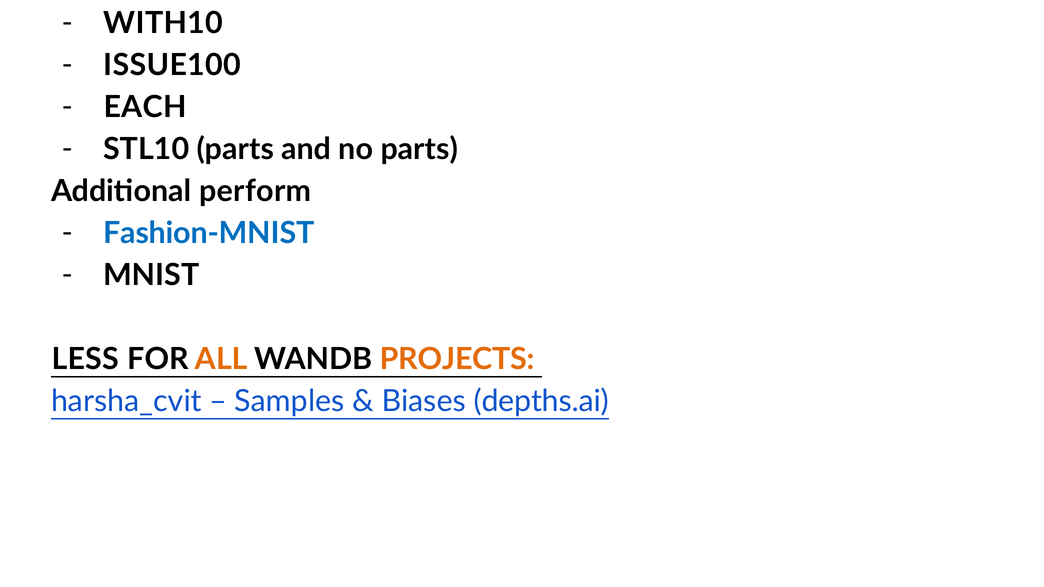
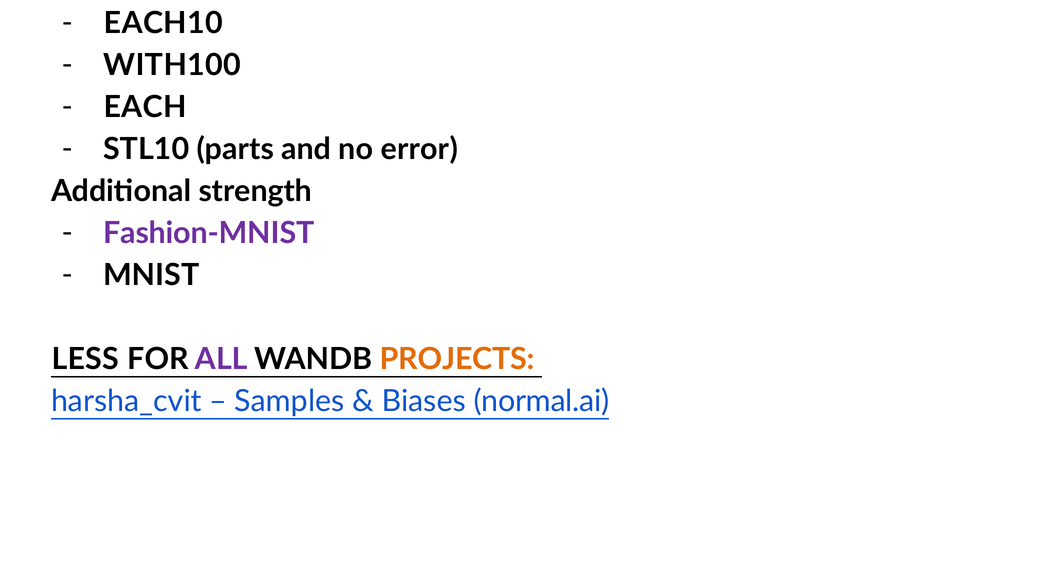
WITH10: WITH10 -> EACH10
ISSUE100: ISSUE100 -> WITH100
no parts: parts -> error
perform: perform -> strength
Fashion-MNIST colour: blue -> purple
ALL colour: orange -> purple
depths.ai: depths.ai -> normal.ai
